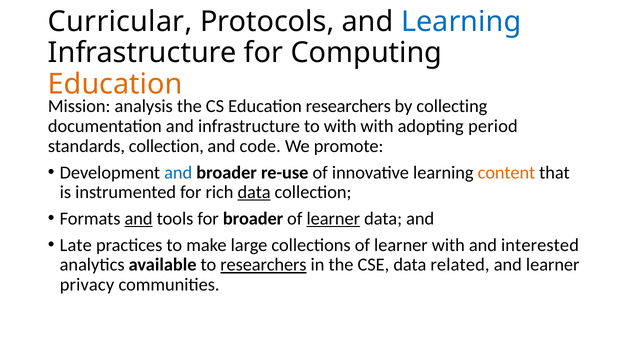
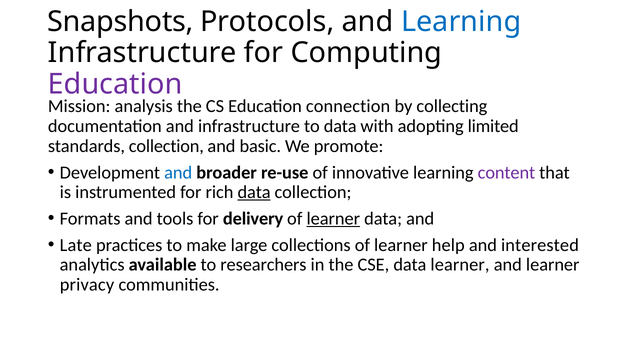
Curricular: Curricular -> Snapshots
Education at (115, 84) colour: orange -> purple
Education researchers: researchers -> connection
to with: with -> data
period: period -> limited
code: code -> basic
content colour: orange -> purple
and at (139, 219) underline: present -> none
for broader: broader -> delivery
learner with: with -> help
researchers at (263, 265) underline: present -> none
data related: related -> learner
